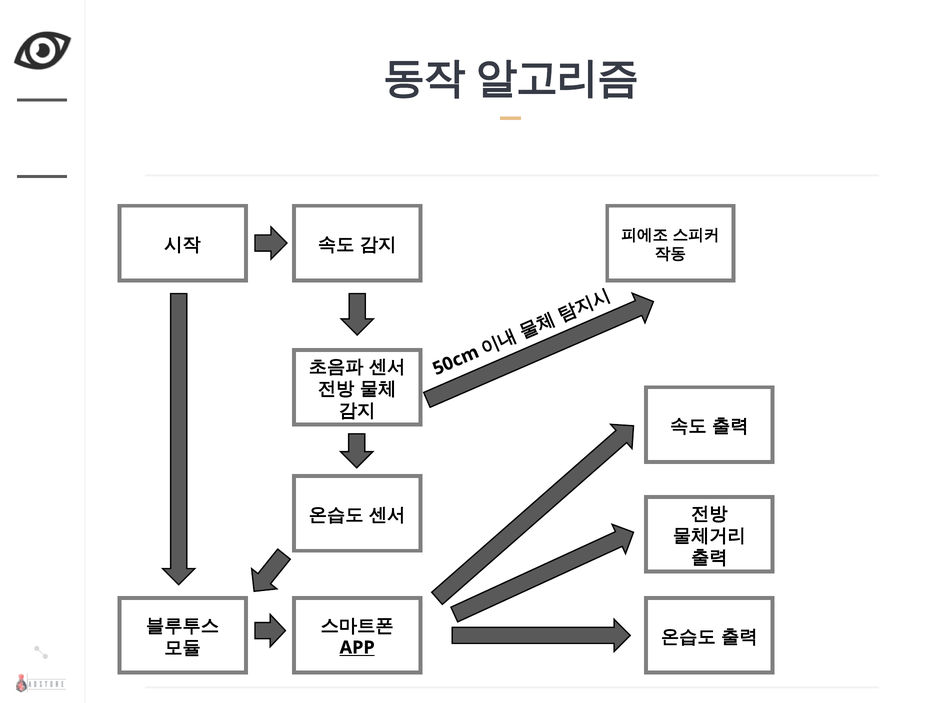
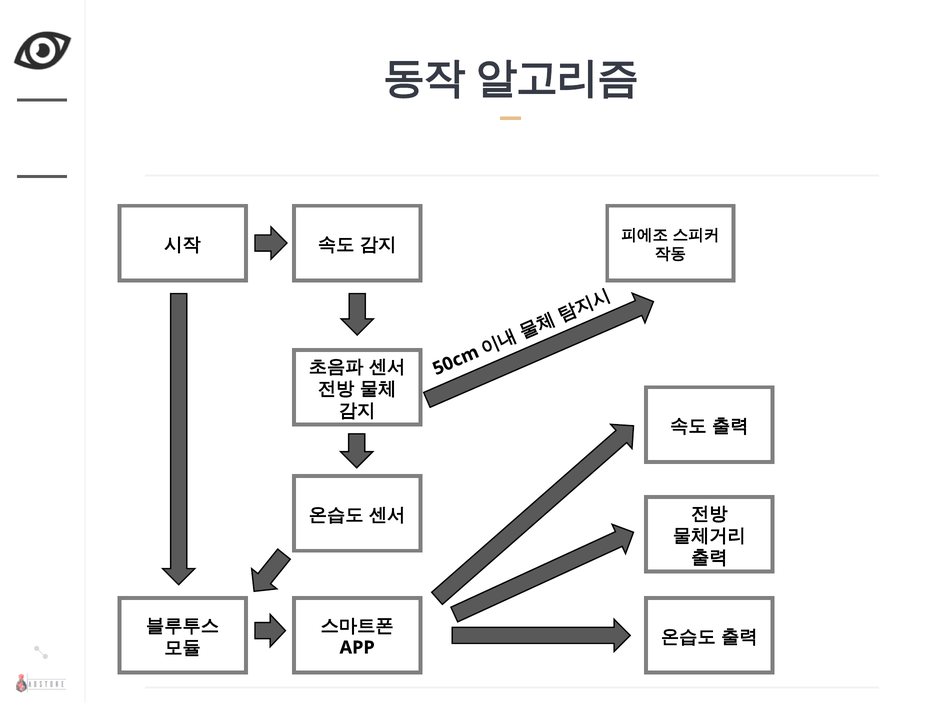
APP underline: present -> none
